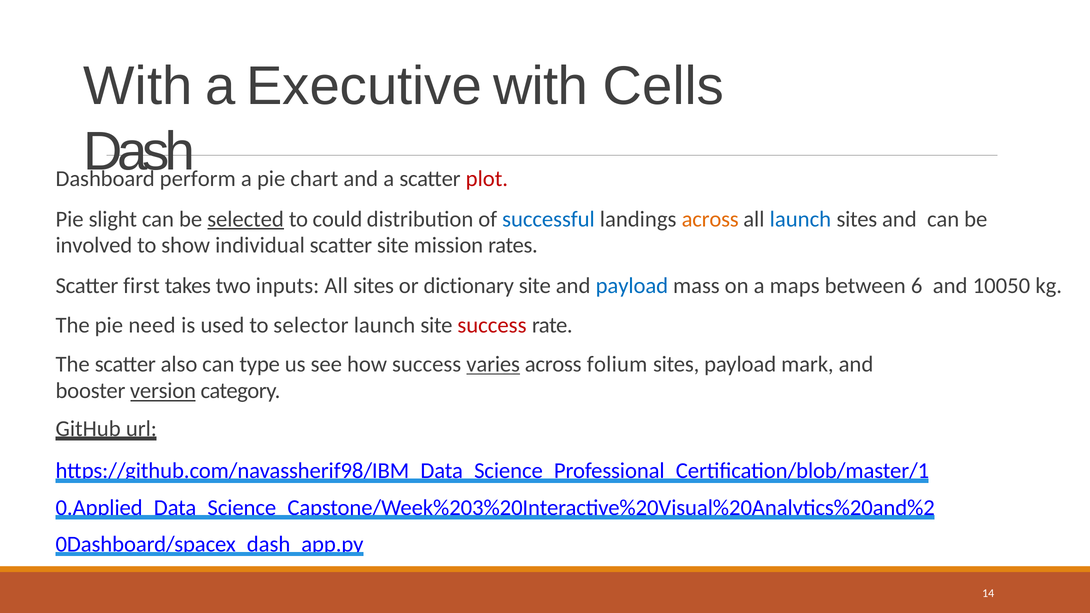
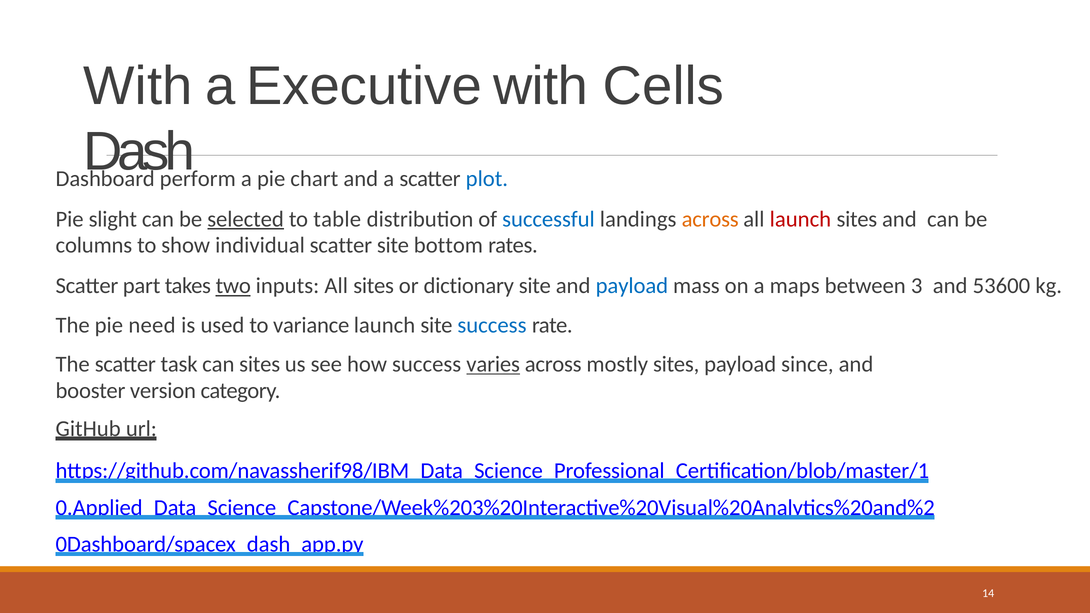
plot colour: red -> blue
could: could -> table
launch at (800, 219) colour: blue -> red
involved: involved -> columns
mission: mission -> bottom
first: first -> part
two underline: none -> present
6: 6 -> 3
10050: 10050 -> 53600
selector: selector -> variance
success at (492, 325) colour: red -> blue
also: also -> task
can type: type -> sites
folium: folium -> mostly
mark: mark -> since
version underline: present -> none
